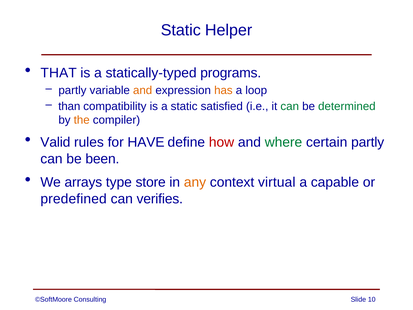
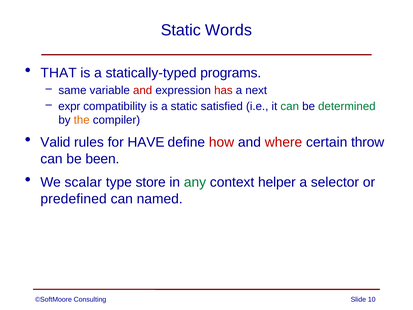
Helper: Helper -> Words
partly at (72, 90): partly -> same
and at (143, 90) colour: orange -> red
has colour: orange -> red
loop: loop -> next
than: than -> expr
where colour: green -> red
certain partly: partly -> throw
arrays: arrays -> scalar
any colour: orange -> green
virtual: virtual -> helper
capable: capable -> selector
verifies: verifies -> named
